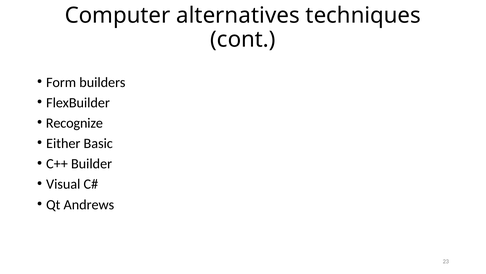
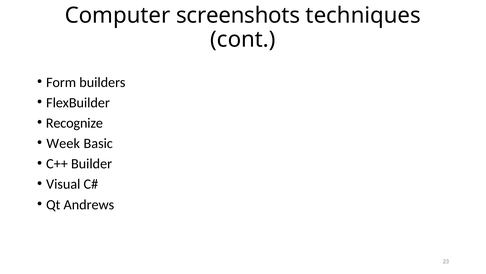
alternatives: alternatives -> screenshots
Either: Either -> Week
